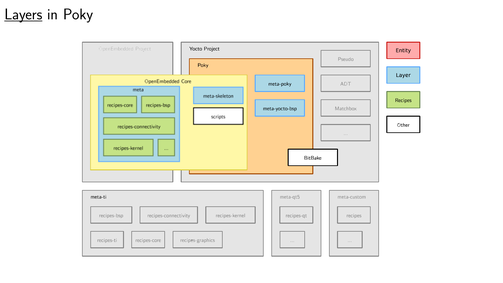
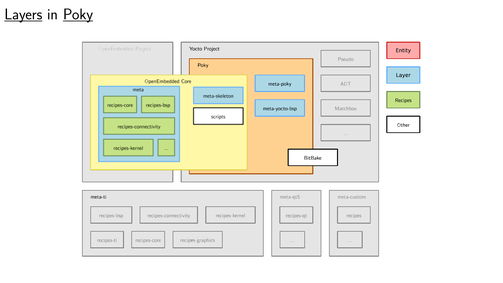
Poky underline: none -> present
